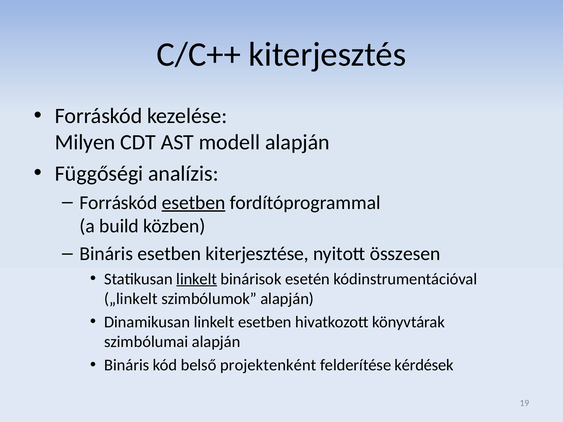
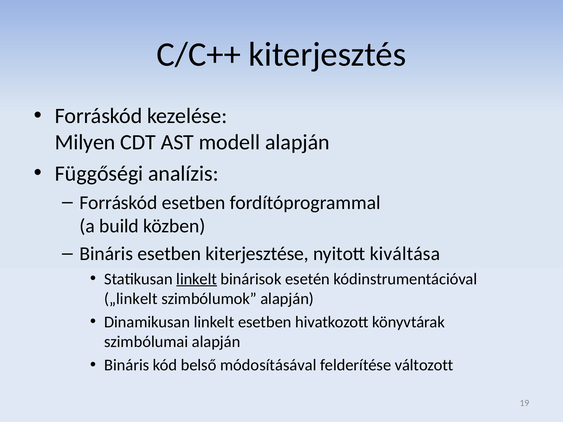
esetben at (194, 203) underline: present -> none
összesen: összesen -> kiváltása
projektenként: projektenként -> módosításával
kérdések: kérdések -> változott
